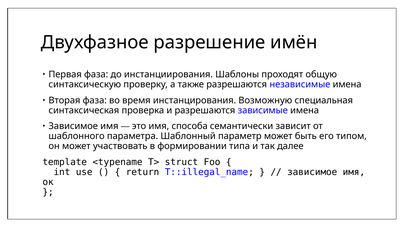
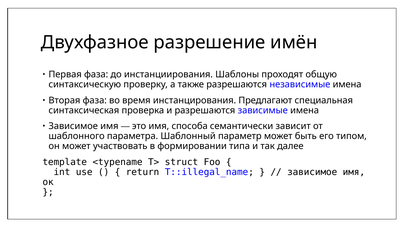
Возможную: Возможную -> Предлагают
